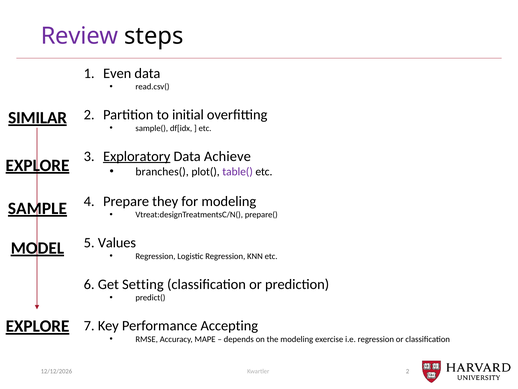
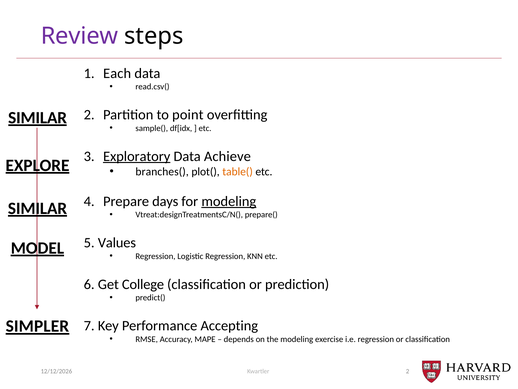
Even: Even -> Each
initial: initial -> point
table( colour: purple -> orange
they: they -> days
modeling at (229, 201) underline: none -> present
SAMPLE at (37, 208): SAMPLE -> SIMILAR
Setting: Setting -> College
EXPLORE at (38, 326): EXPLORE -> SIMPLER
